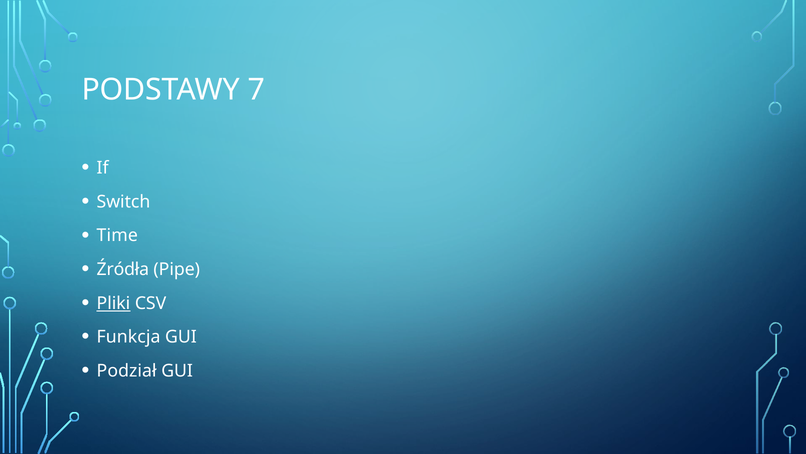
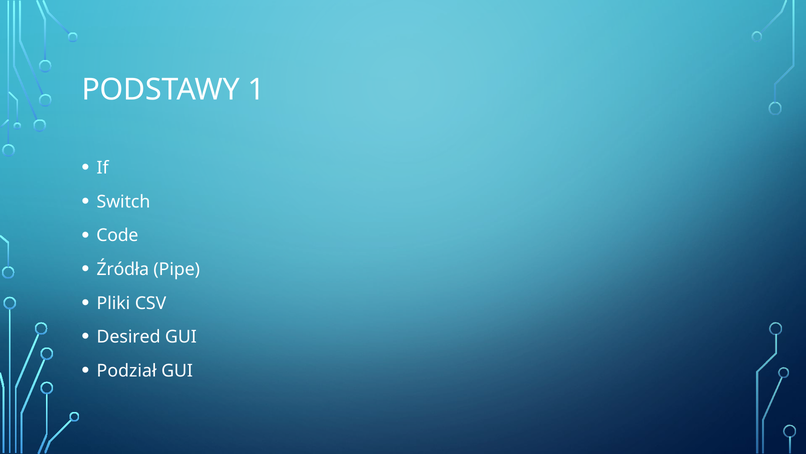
7: 7 -> 1
Time: Time -> Code
Pliki underline: present -> none
Funkcja: Funkcja -> Desired
